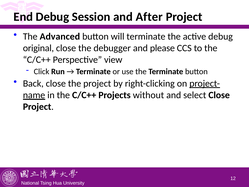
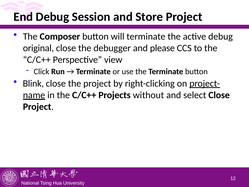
After: After -> Store
Advanced: Advanced -> Composer
Back: Back -> Blink
